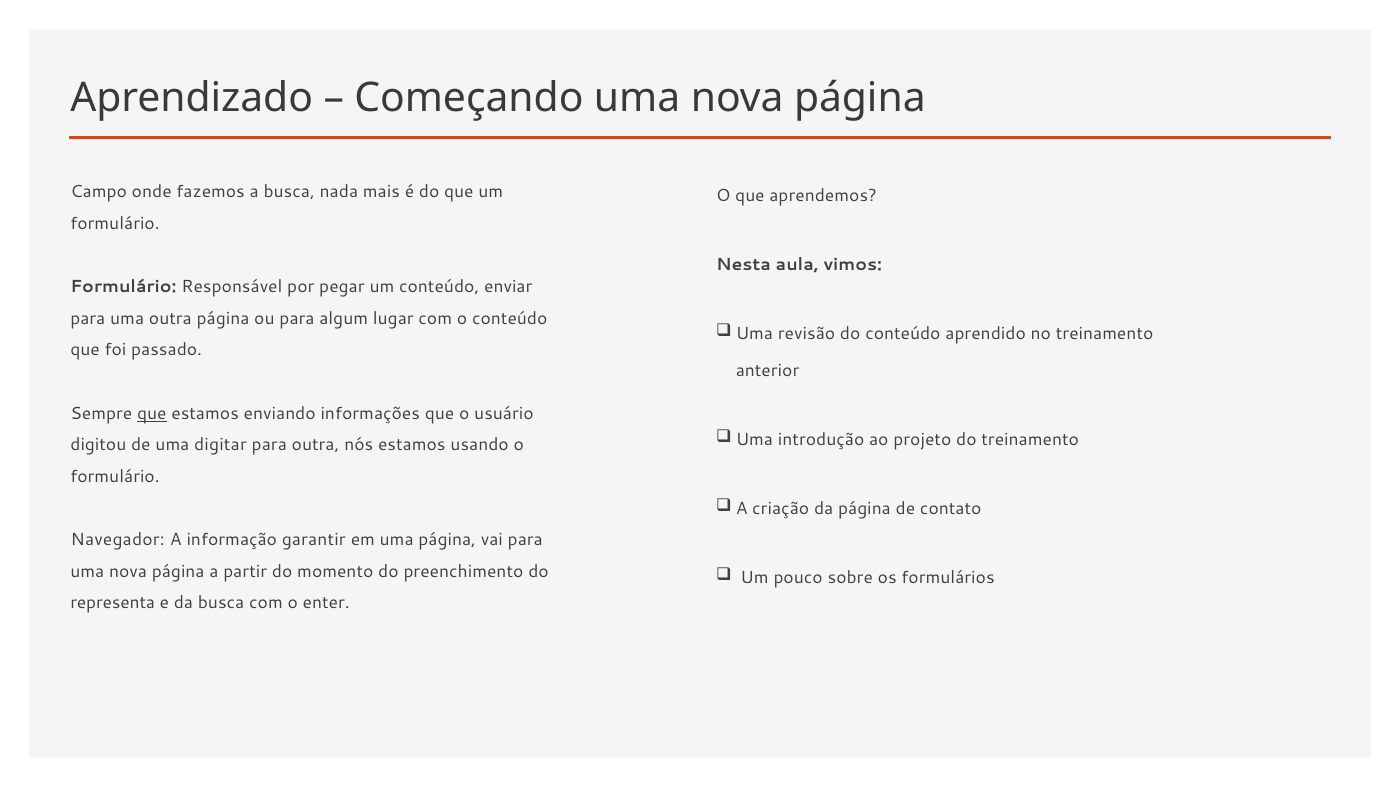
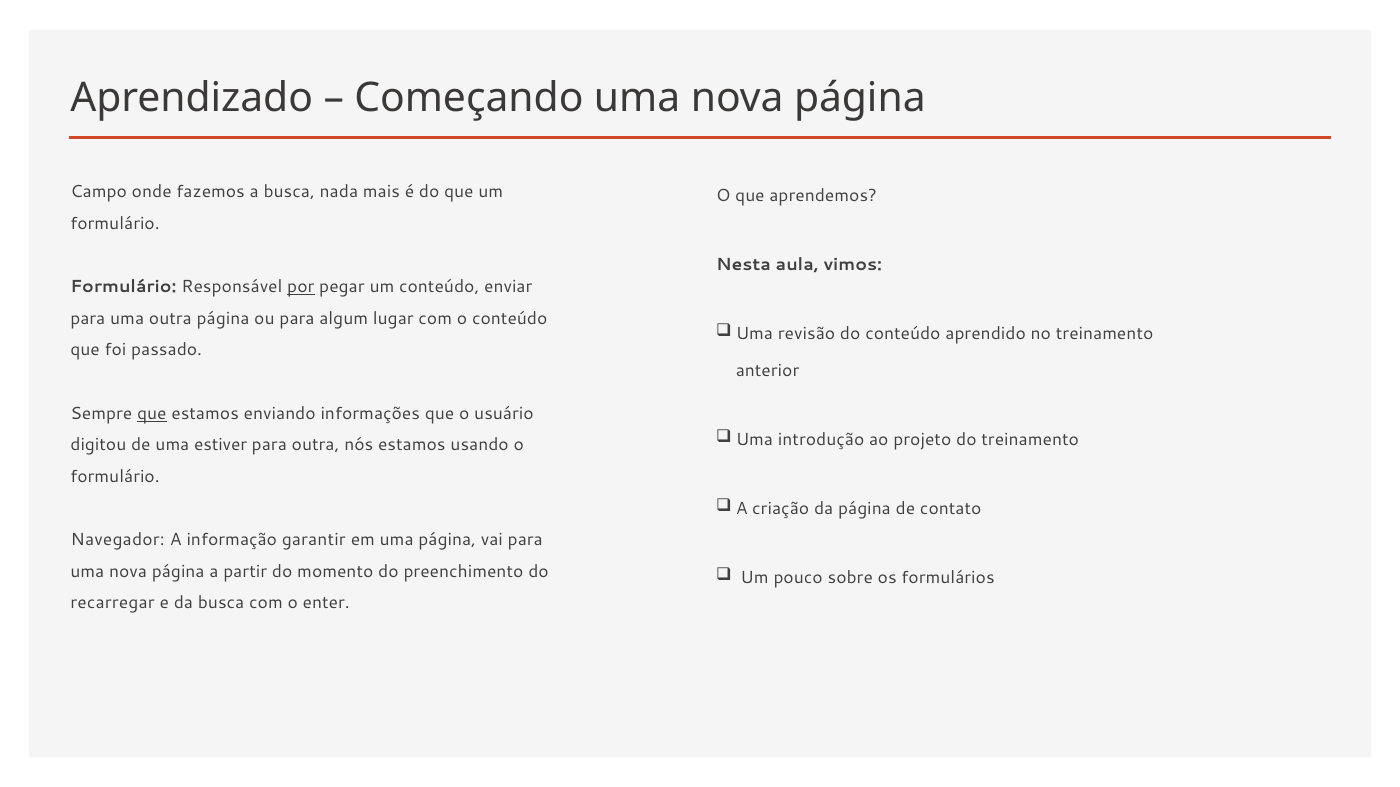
por underline: none -> present
digitar: digitar -> estiver
representa: representa -> recarregar
